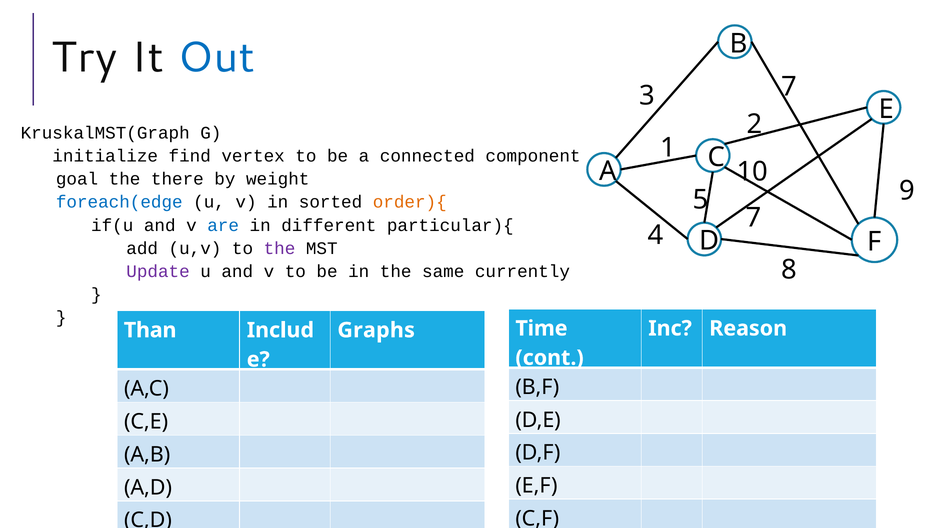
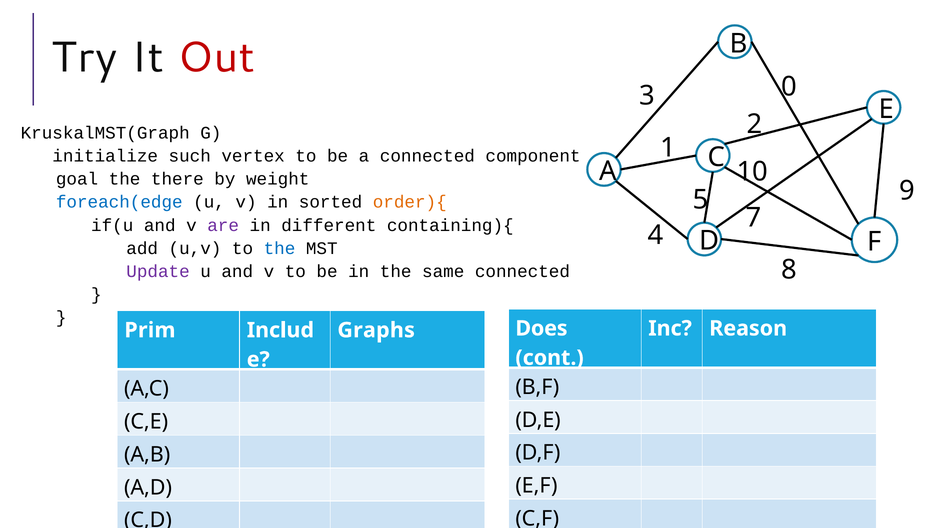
Out colour: blue -> red
3 7: 7 -> 0
find: find -> such
are colour: blue -> purple
particular){: particular){ -> containing){
the at (279, 248) colour: purple -> blue
same currently: currently -> connected
Time: Time -> Does
Than: Than -> Prim
